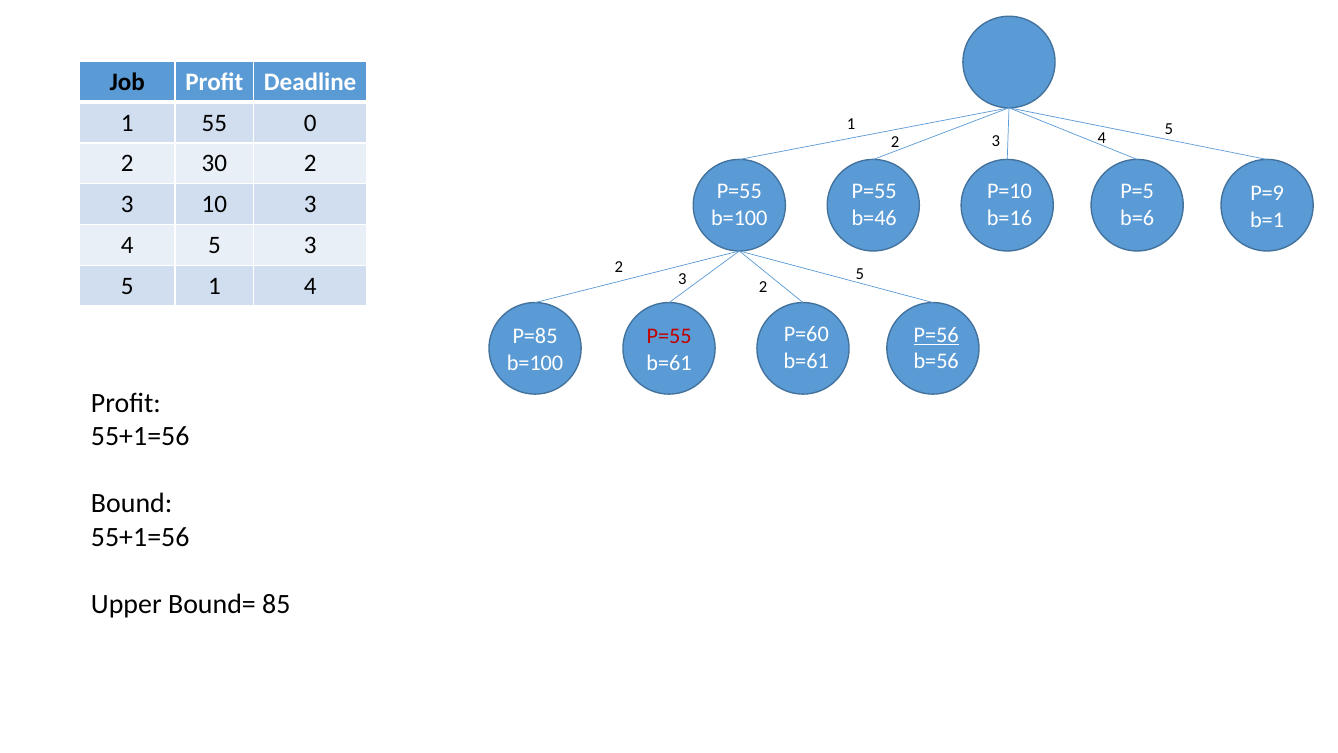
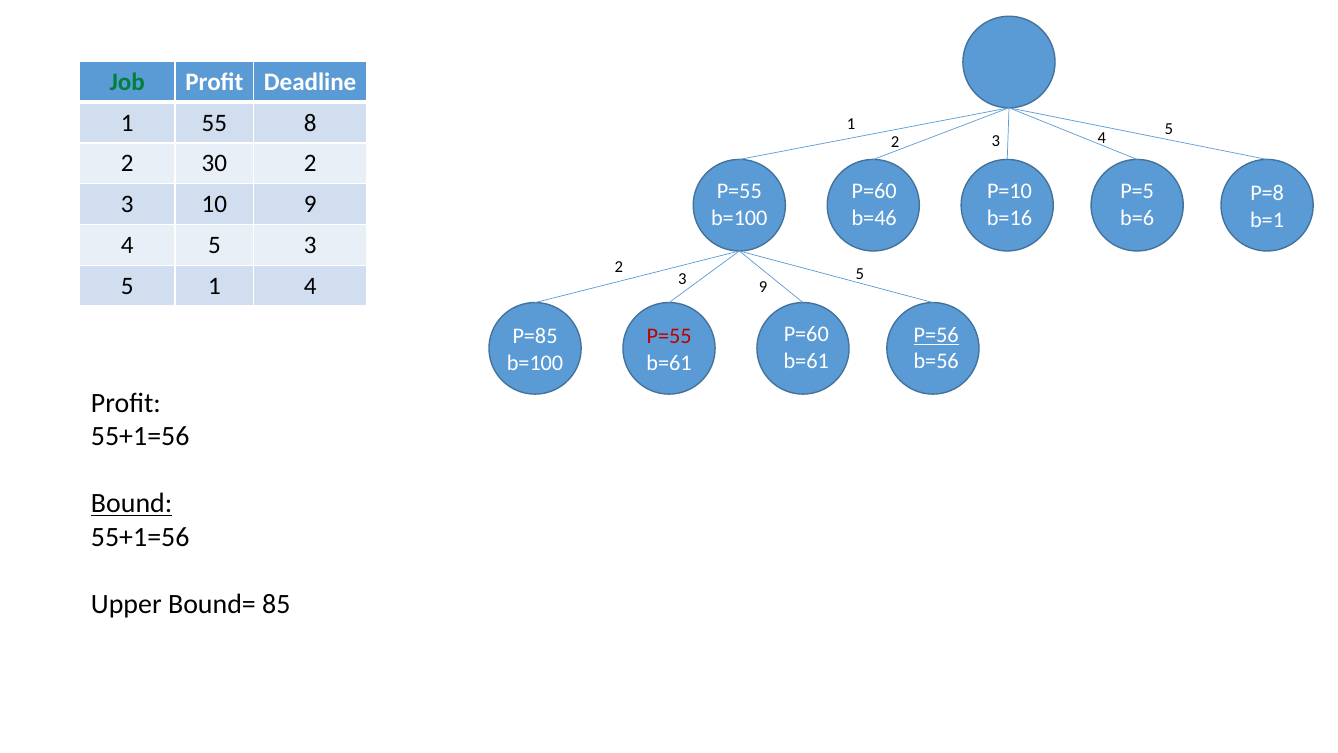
Job colour: black -> green
0: 0 -> 8
P=55 at (874, 192): P=55 -> P=60
P=9: P=9 -> P=8
10 3: 3 -> 9
3 2: 2 -> 9
Bound underline: none -> present
